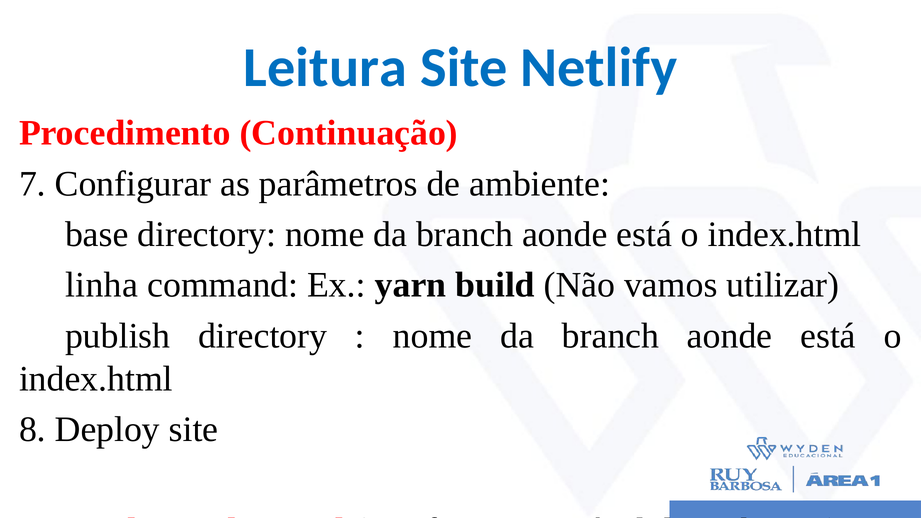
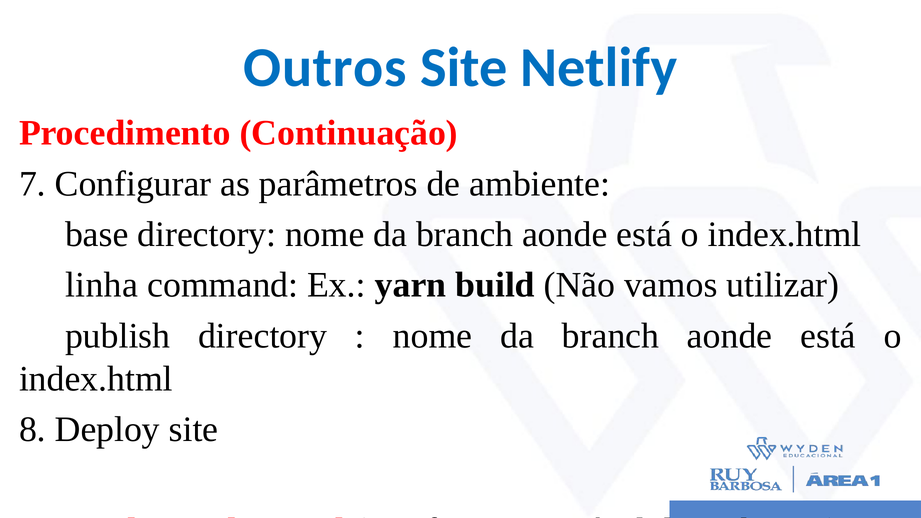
Leitura: Leitura -> Outros
